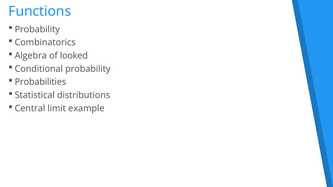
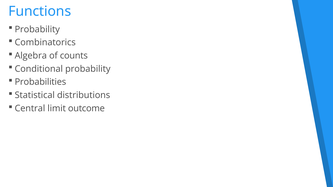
looked: looked -> counts
example: example -> outcome
